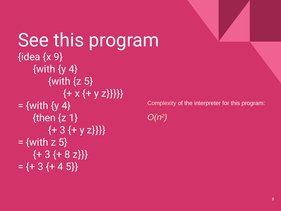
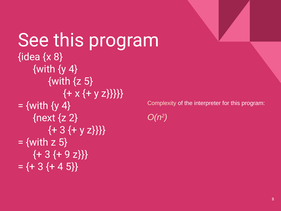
x 9: 9 -> 8
then: then -> next
1: 1 -> 2
8 at (67, 154): 8 -> 9
